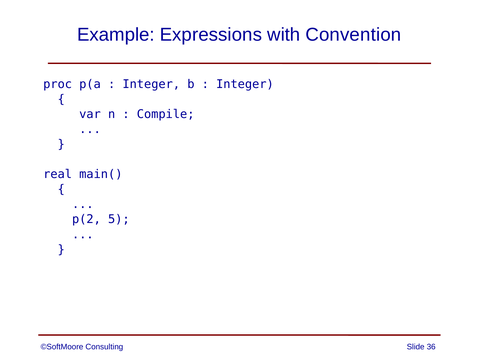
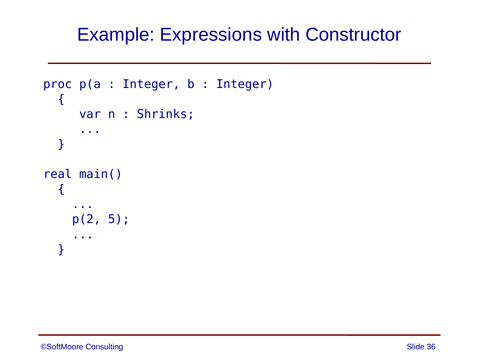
Convention: Convention -> Constructor
Compile: Compile -> Shrinks
